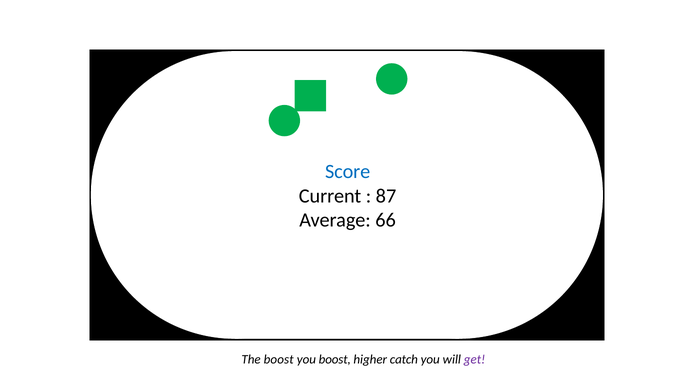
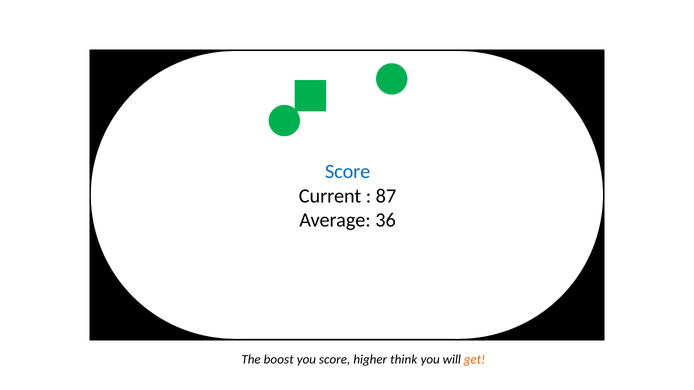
66: 66 -> 36
you boost: boost -> score
catch: catch -> think
get colour: purple -> orange
